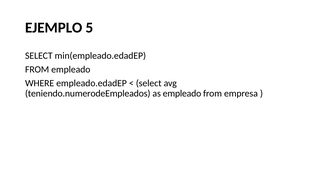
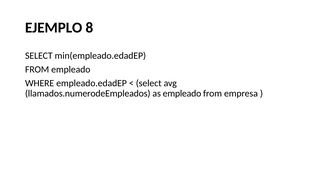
5: 5 -> 8
teniendo.numerodeEmpleados: teniendo.numerodeEmpleados -> llamados.numerodeEmpleados
